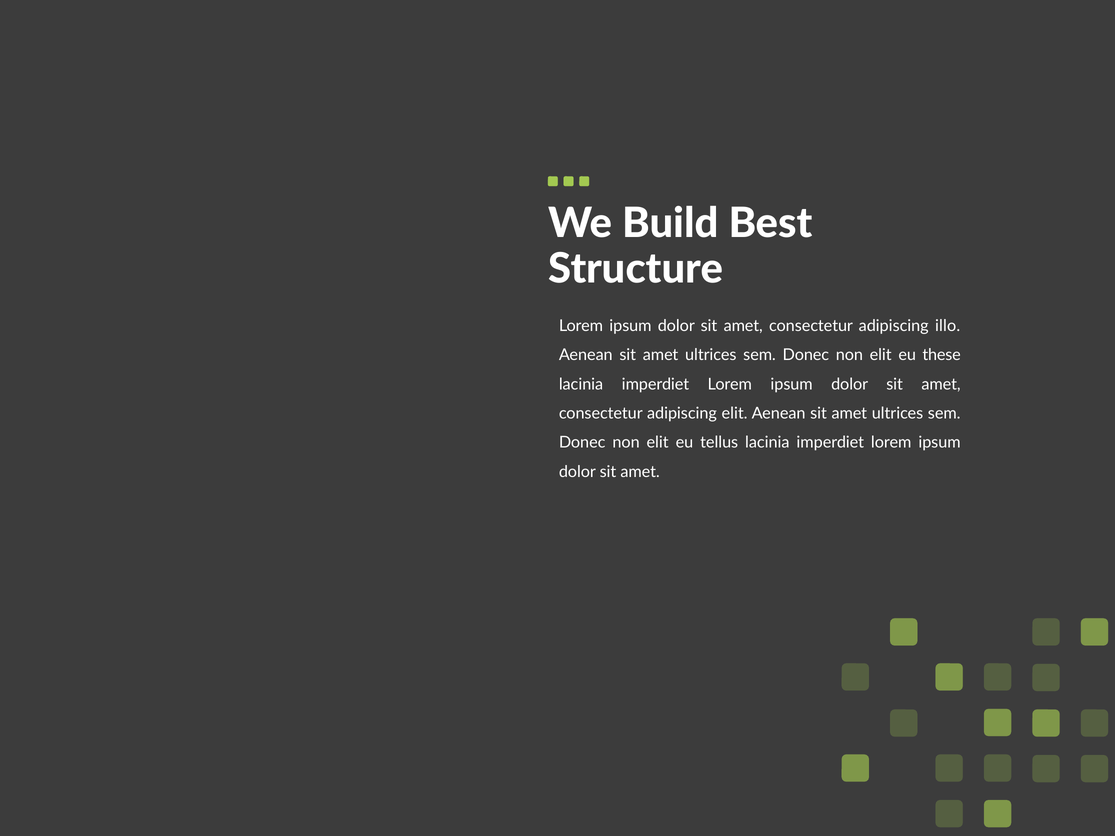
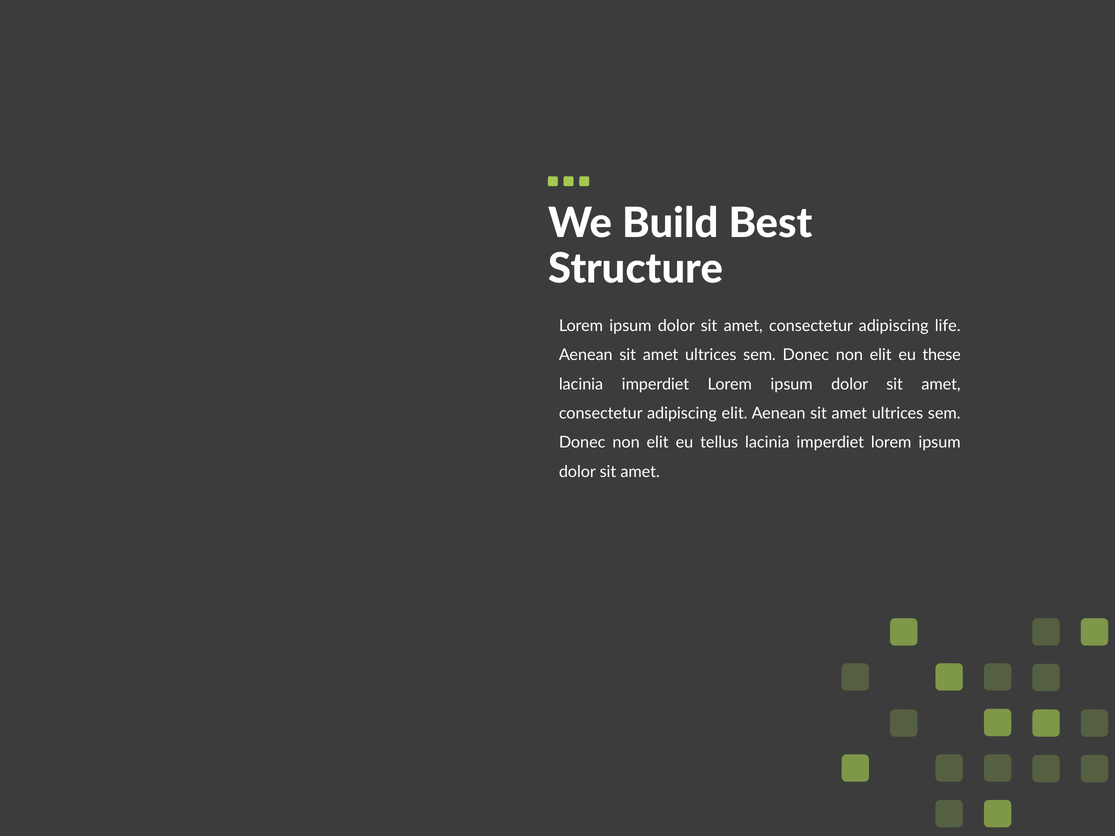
illo: illo -> life
